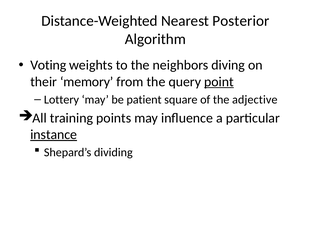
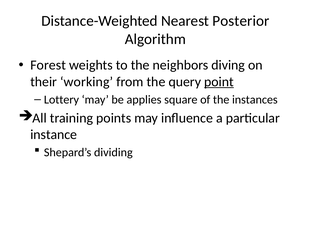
Voting: Voting -> Forest
memory: memory -> working
patient: patient -> applies
adjective: adjective -> instances
instance underline: present -> none
